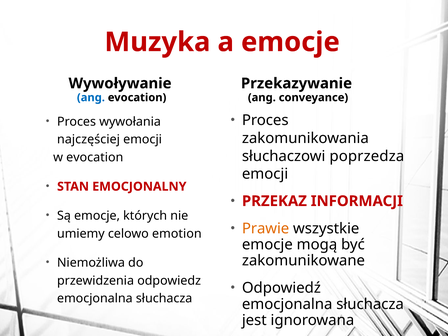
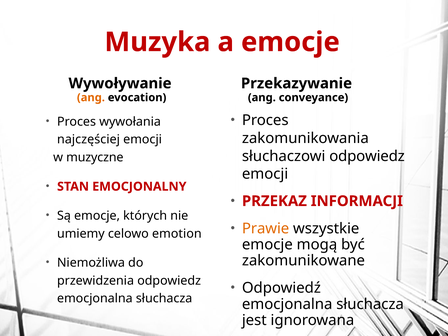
ang at (91, 98) colour: blue -> orange
słuchaczowi poprzedza: poprzedza -> odpowiedz
w evocation: evocation -> muzyczne
